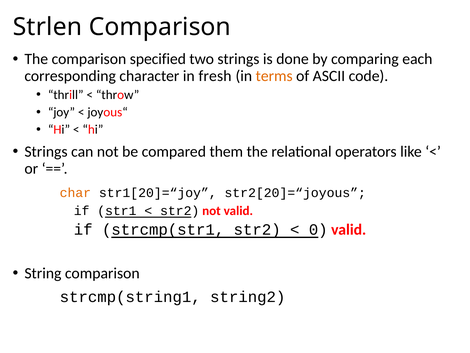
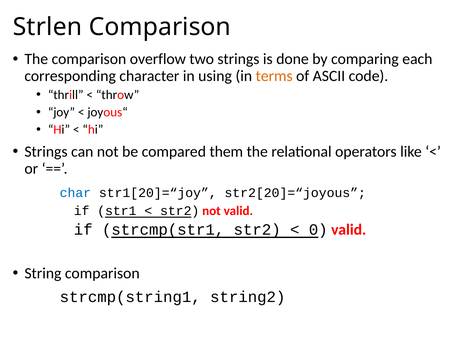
specified: specified -> overflow
fresh: fresh -> using
char colour: orange -> blue
